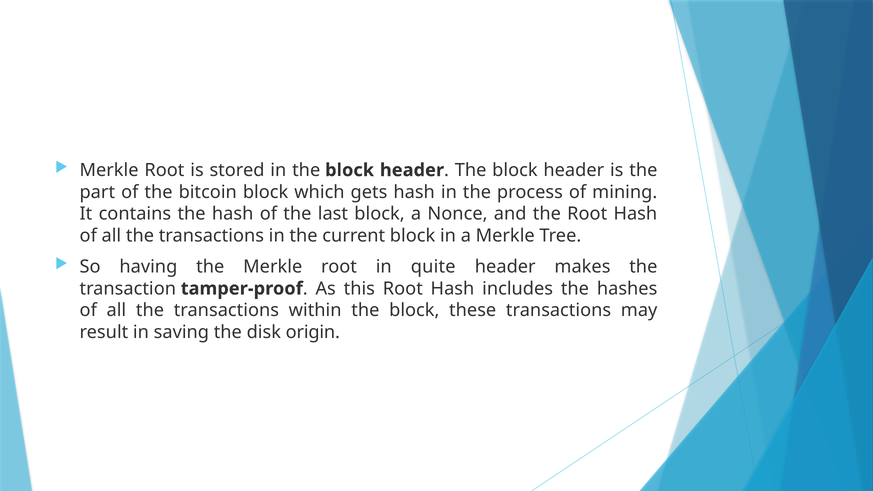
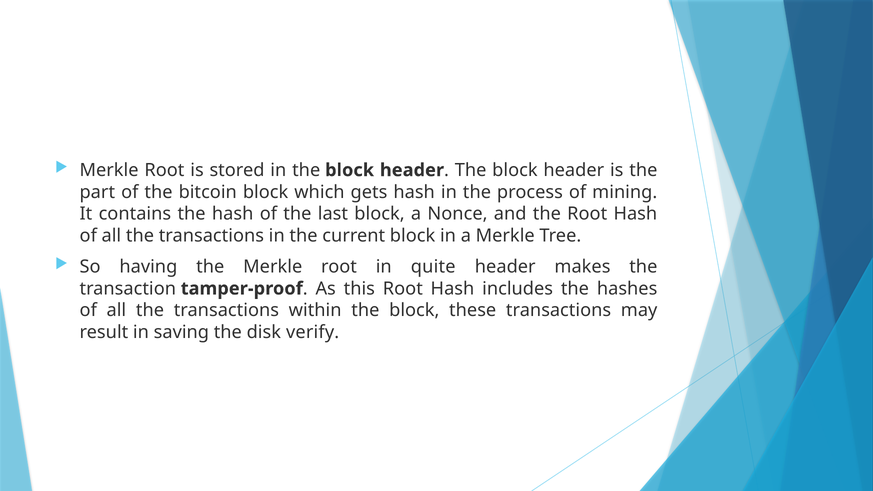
origin: origin -> verify
